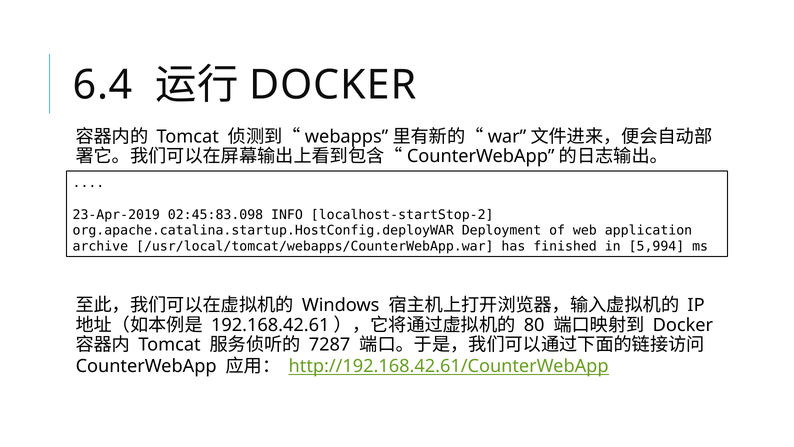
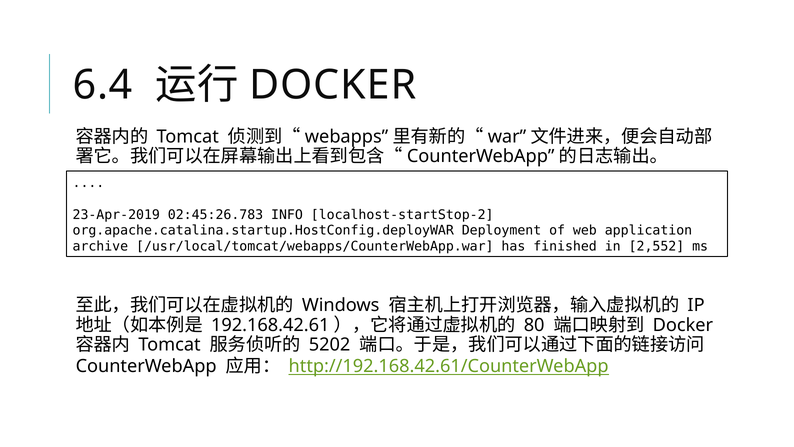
02:45:83.098: 02:45:83.098 -> 02:45:26.783
5,994: 5,994 -> 2,552
7287: 7287 -> 5202
